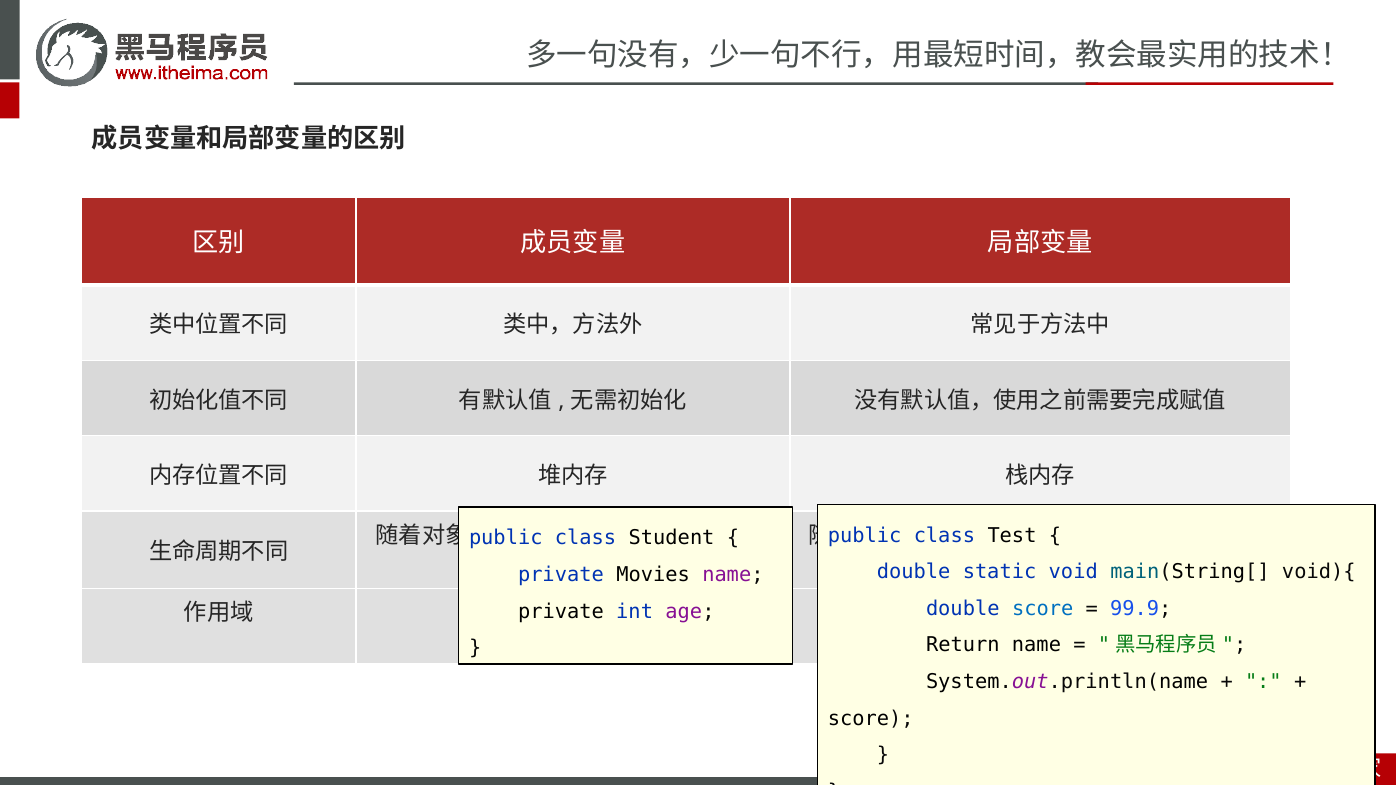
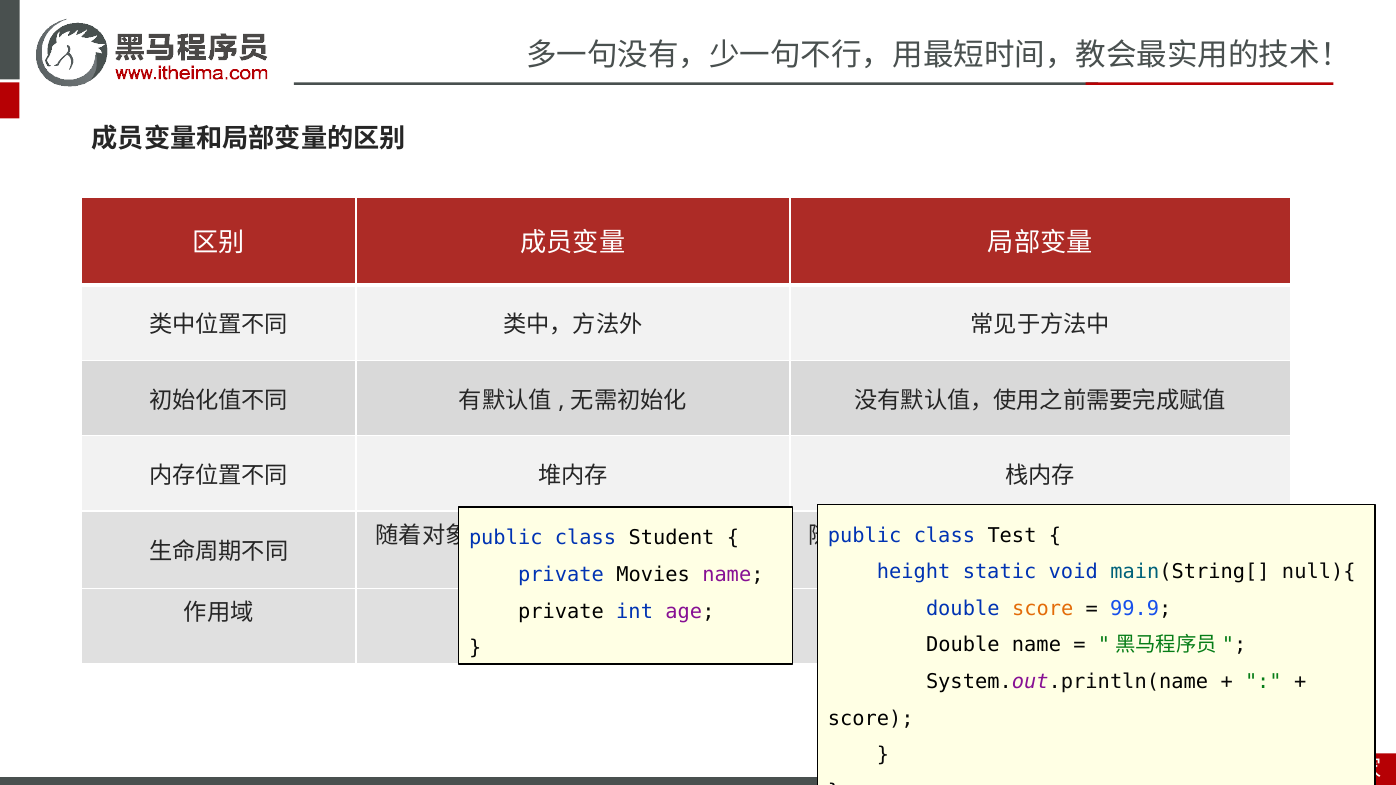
double at (914, 572): double -> height
void){: void){ -> null){
score at (1043, 609) colour: blue -> orange
Return at (963, 645): Return -> Double
